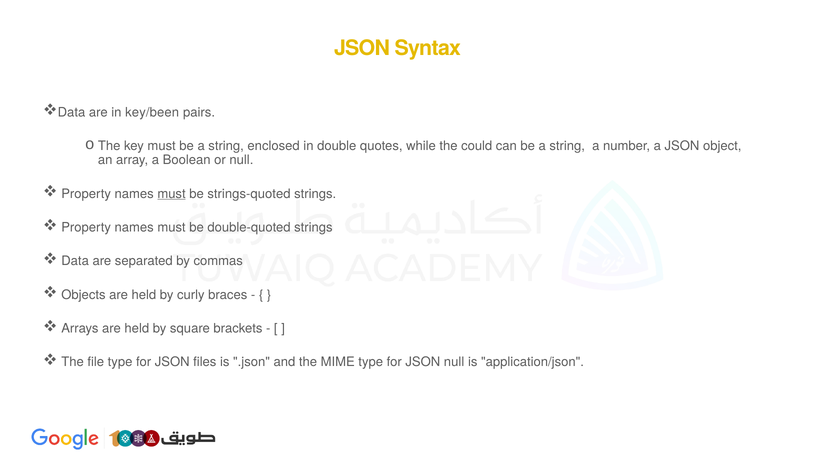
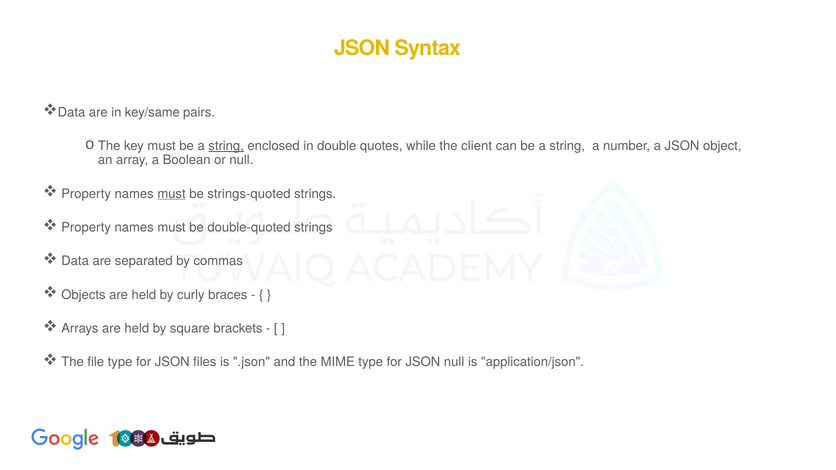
key/been: key/been -> key/same
string at (226, 146) underline: none -> present
could: could -> client
